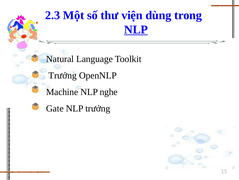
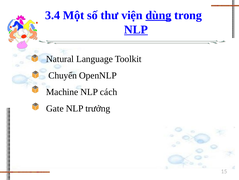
2.3: 2.3 -> 3.4
dùng underline: none -> present
Trưởng at (63, 75): Trưởng -> Chuyển
nghe: nghe -> cách
